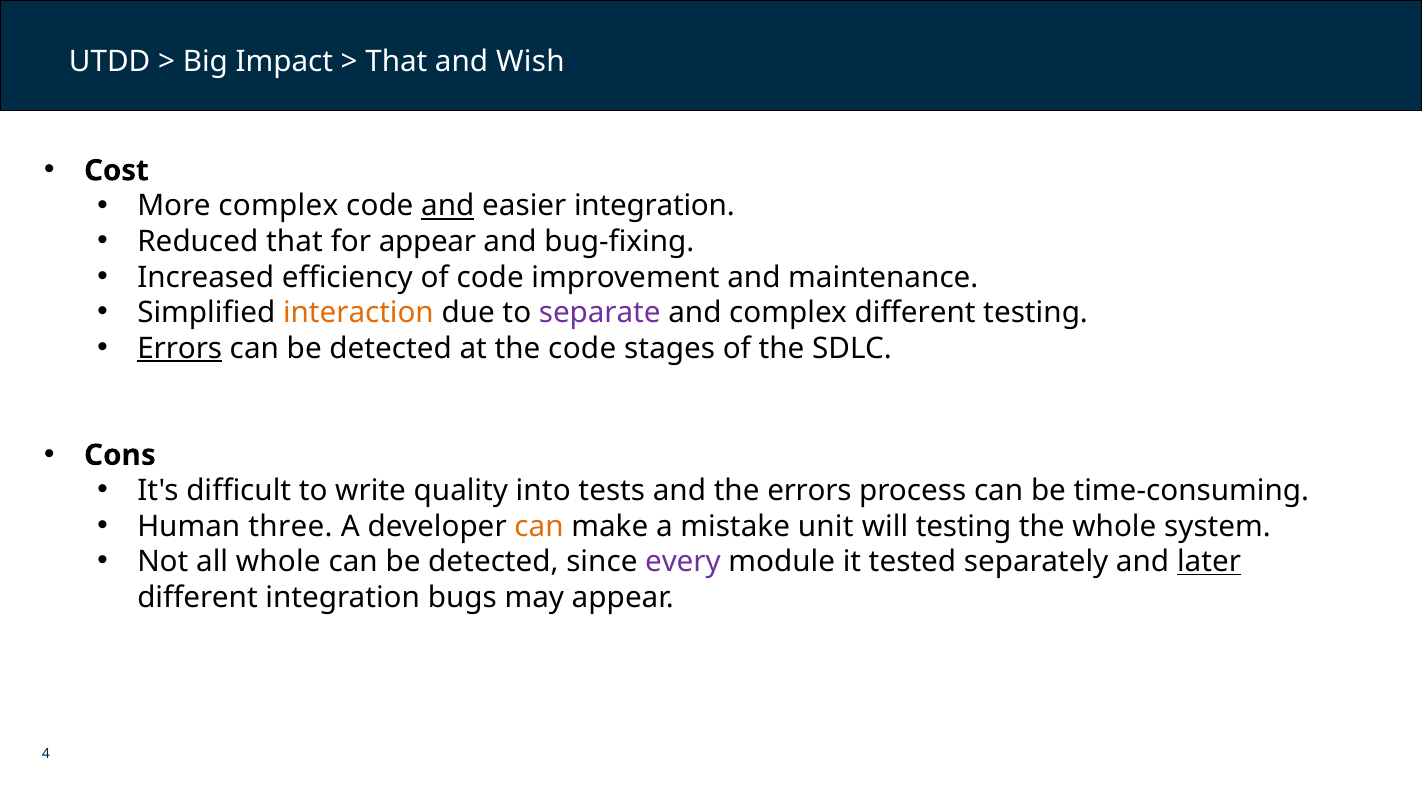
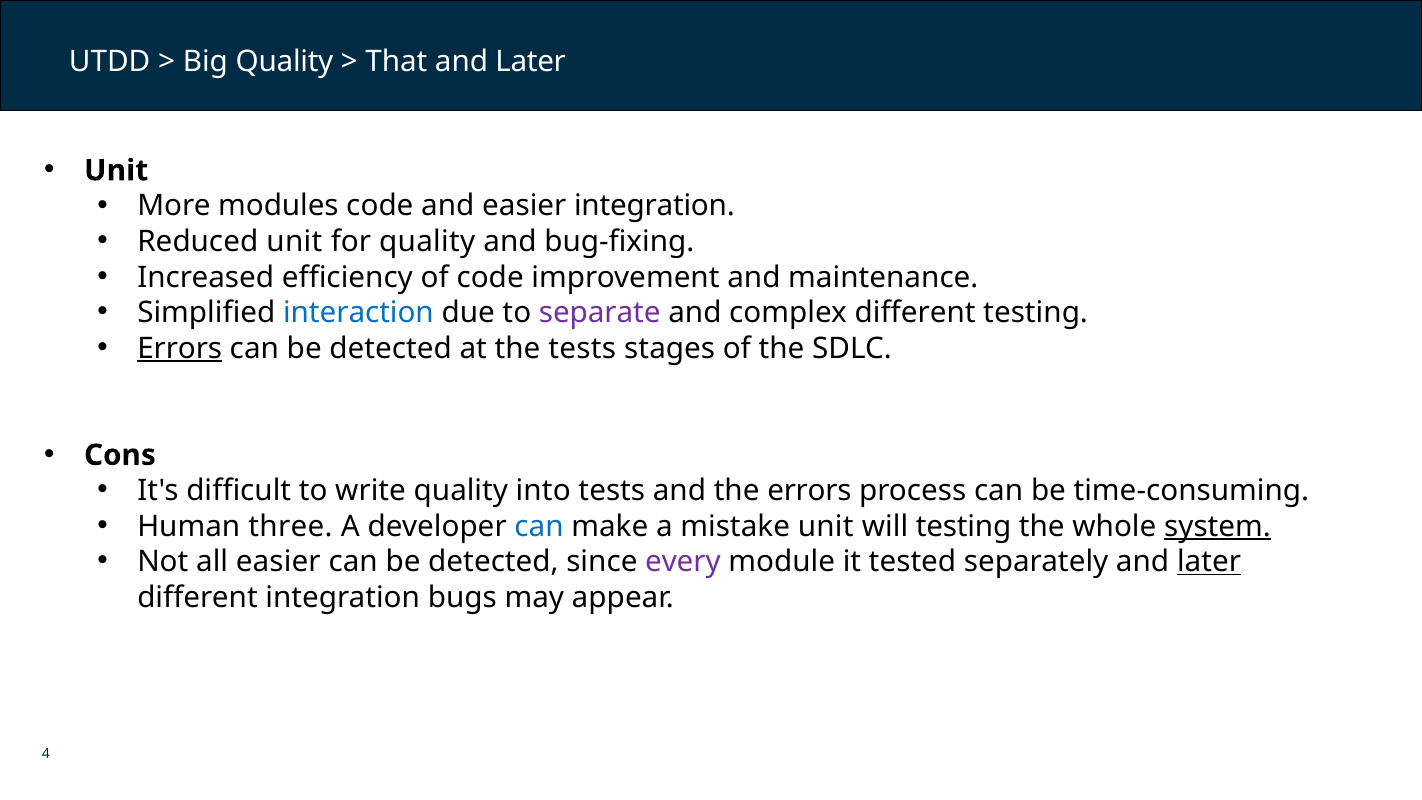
Big Impact: Impact -> Quality
Wish at (530, 62): Wish -> Later
Cost at (116, 171): Cost -> Unit
More complex: complex -> modules
and at (448, 206) underline: present -> none
Reduced that: that -> unit
for appear: appear -> quality
interaction colour: orange -> blue
the code: code -> tests
can at (539, 526) colour: orange -> blue
system underline: none -> present
all whole: whole -> easier
